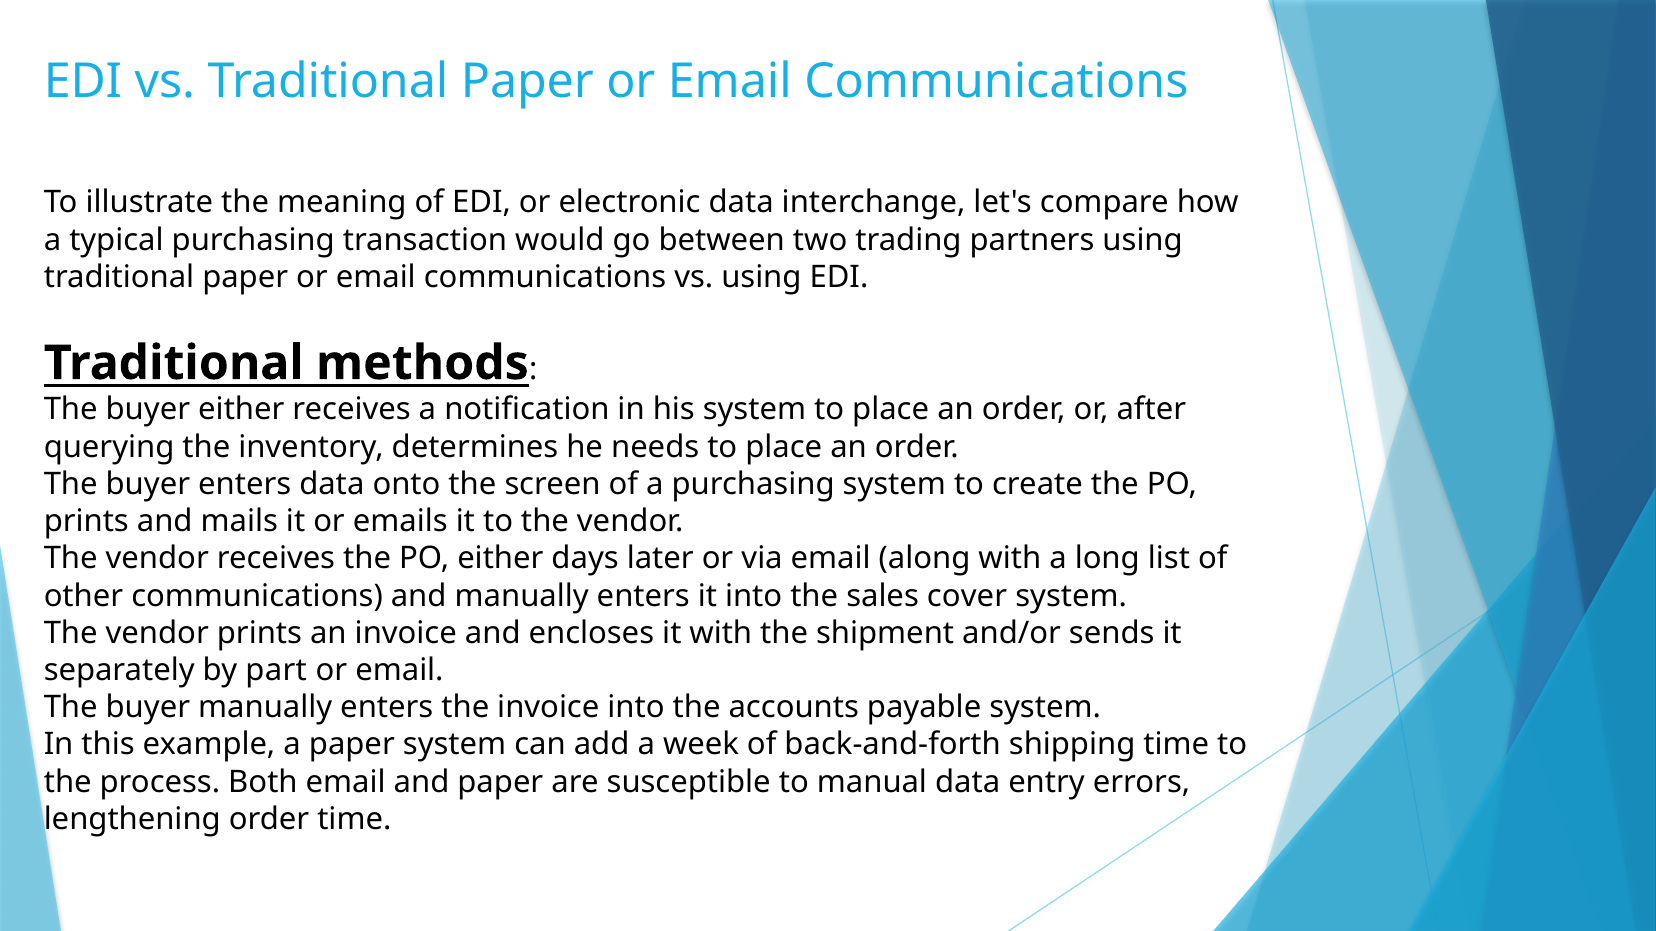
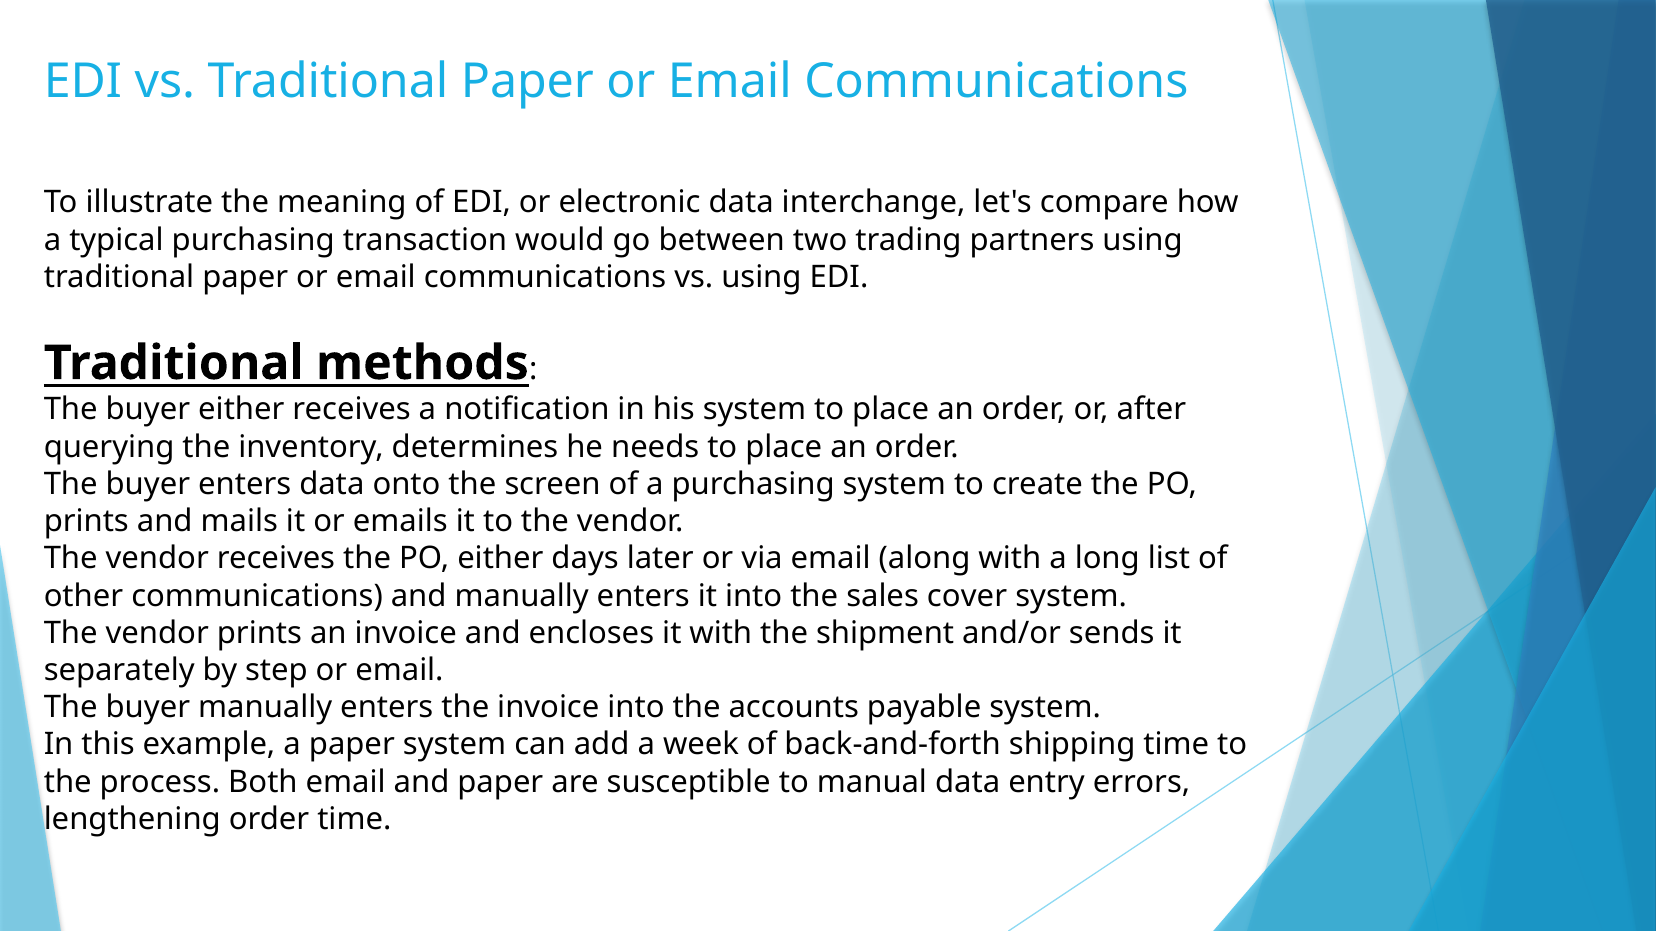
part: part -> step
